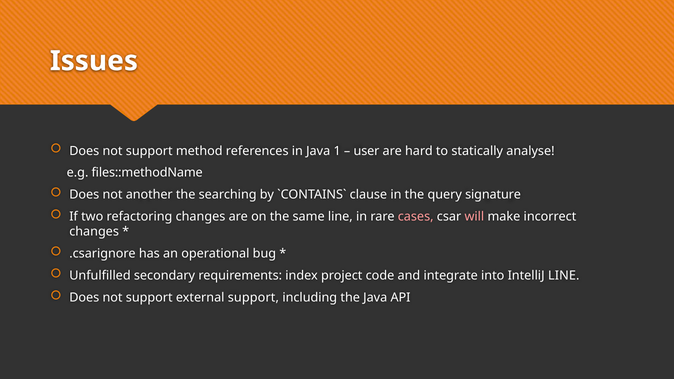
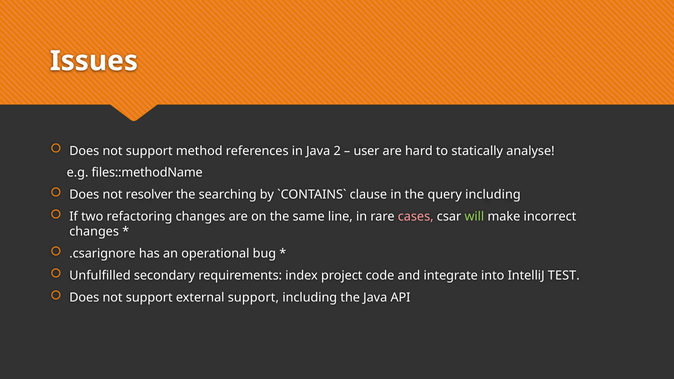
1: 1 -> 2
another: another -> resolver
query signature: signature -> including
will colour: pink -> light green
IntelliJ LINE: LINE -> TEST
